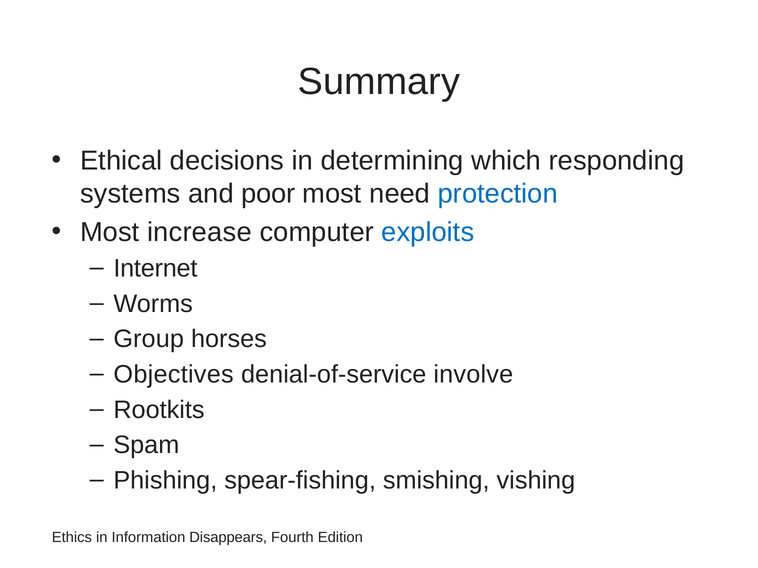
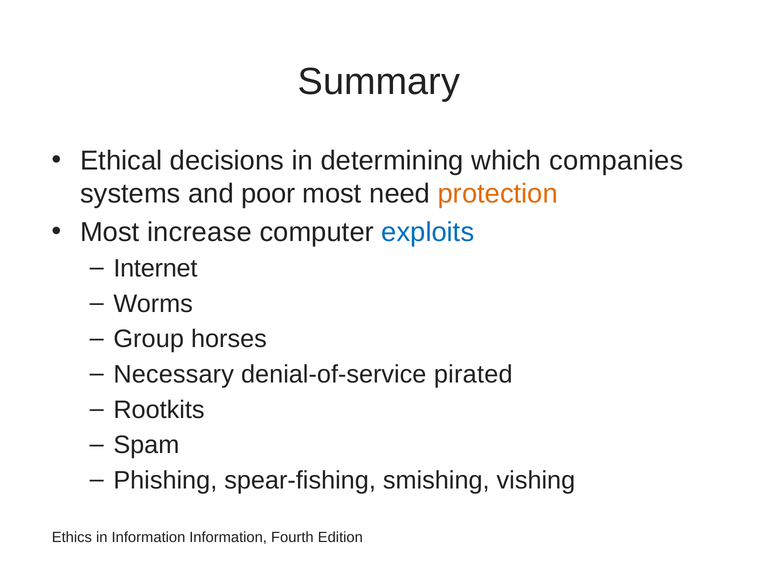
responding: responding -> companies
protection colour: blue -> orange
Objectives: Objectives -> Necessary
involve: involve -> pirated
Information Disappears: Disappears -> Information
